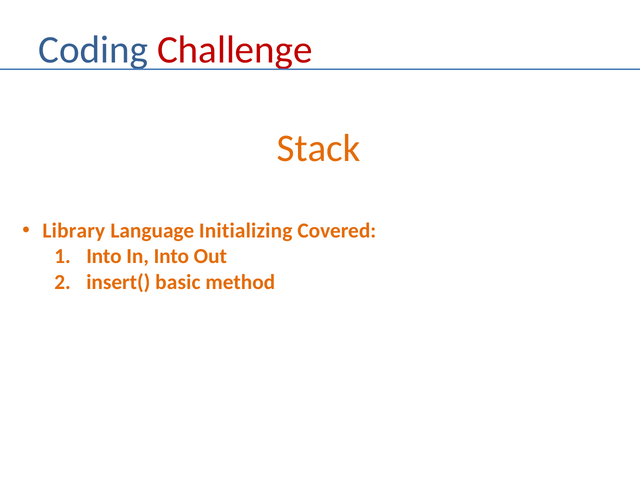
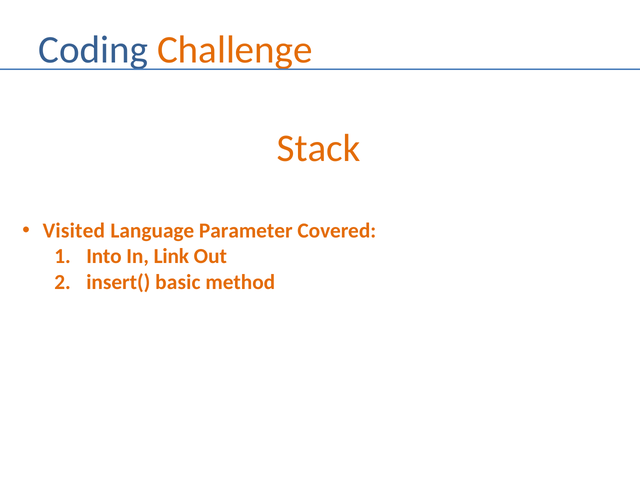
Challenge colour: red -> orange
Library: Library -> Visited
Initializing: Initializing -> Parameter
In Into: Into -> Link
